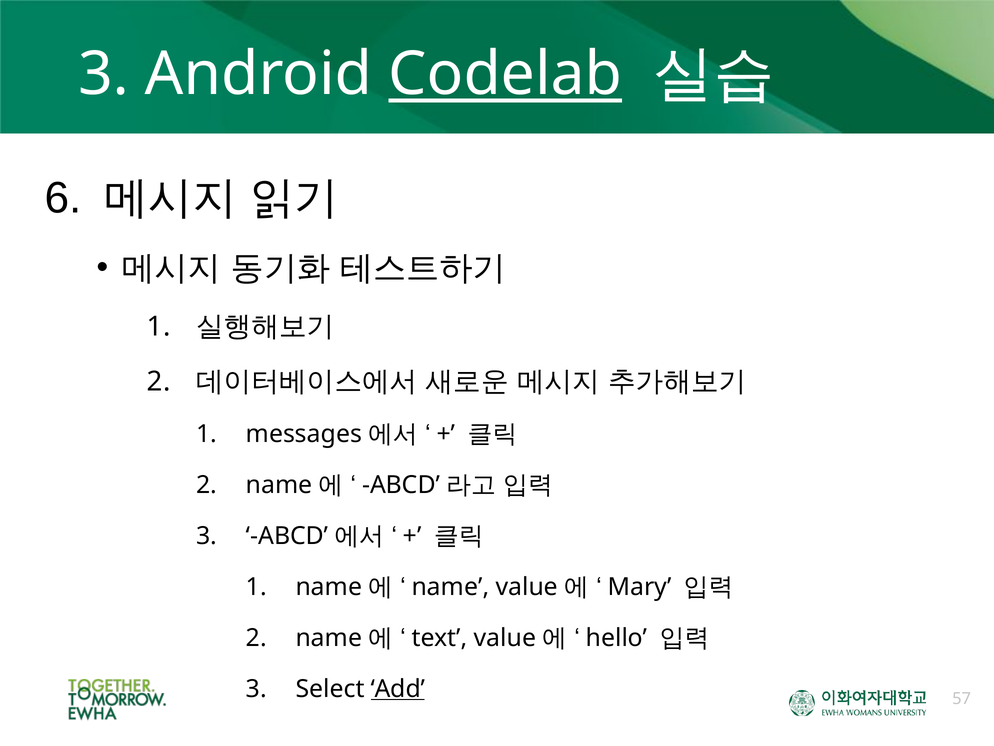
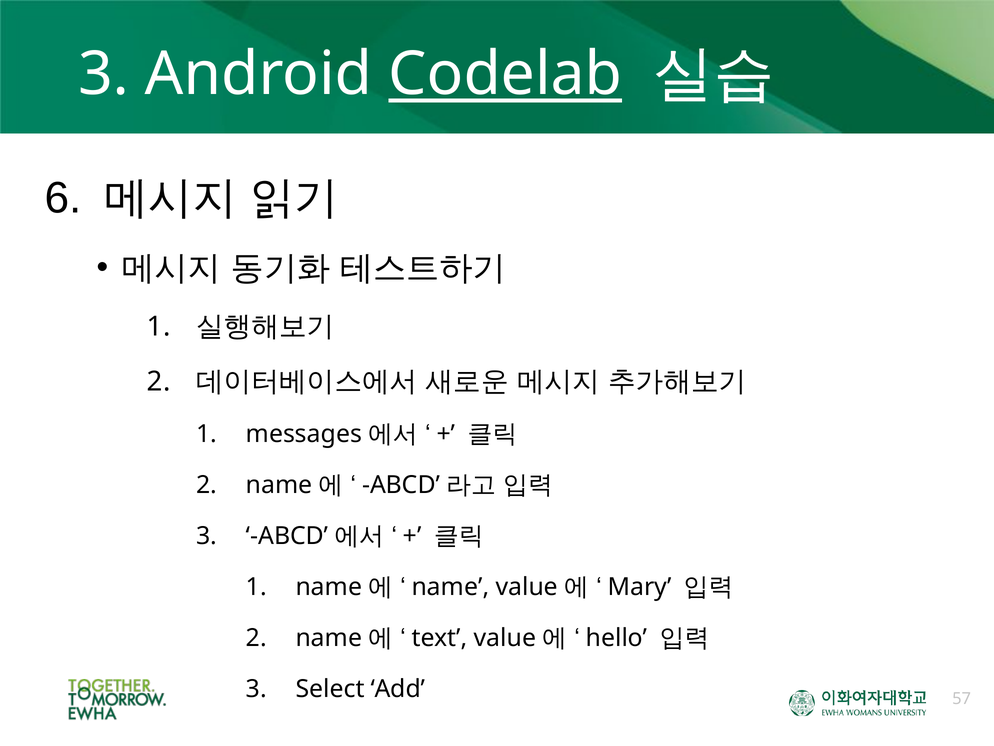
Add underline: present -> none
